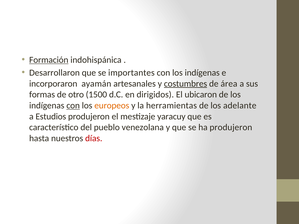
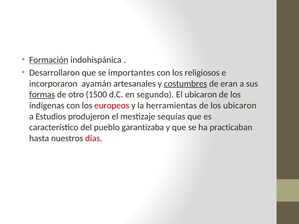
con los indígenas: indígenas -> religiosos
área: área -> eran
formas underline: none -> present
dirigidos: dirigidos -> segundo
con at (73, 106) underline: present -> none
europeos colour: orange -> red
los adelante: adelante -> ubicaron
yaracuy: yaracuy -> sequías
venezolana: venezolana -> garantizaba
ha produjeron: produjeron -> practicaban
